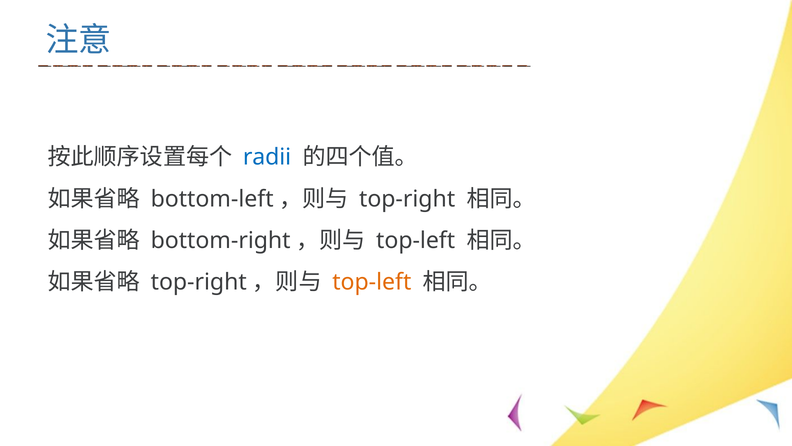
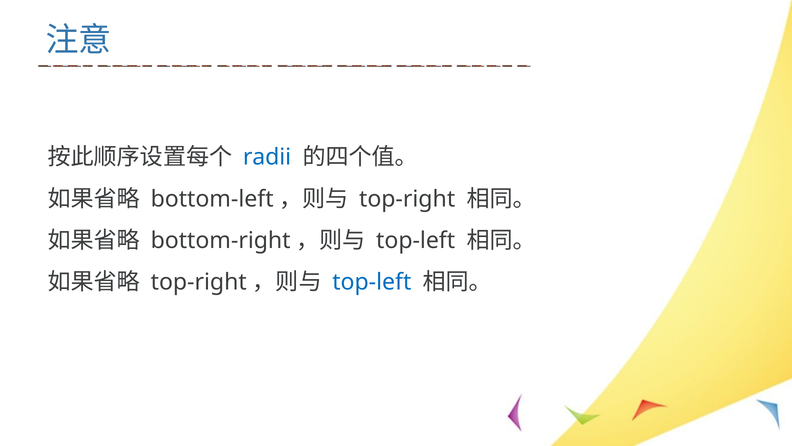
top-left at (372, 282) colour: orange -> blue
